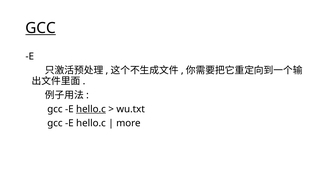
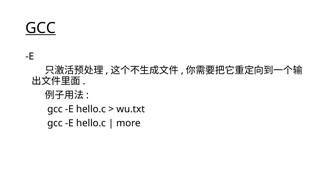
hello.c at (91, 109) underline: present -> none
